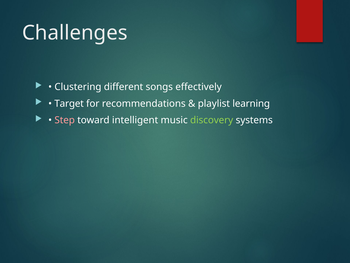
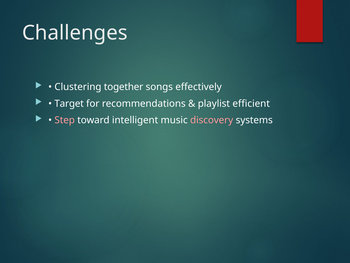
different: different -> together
learning: learning -> efficient
discovery colour: light green -> pink
